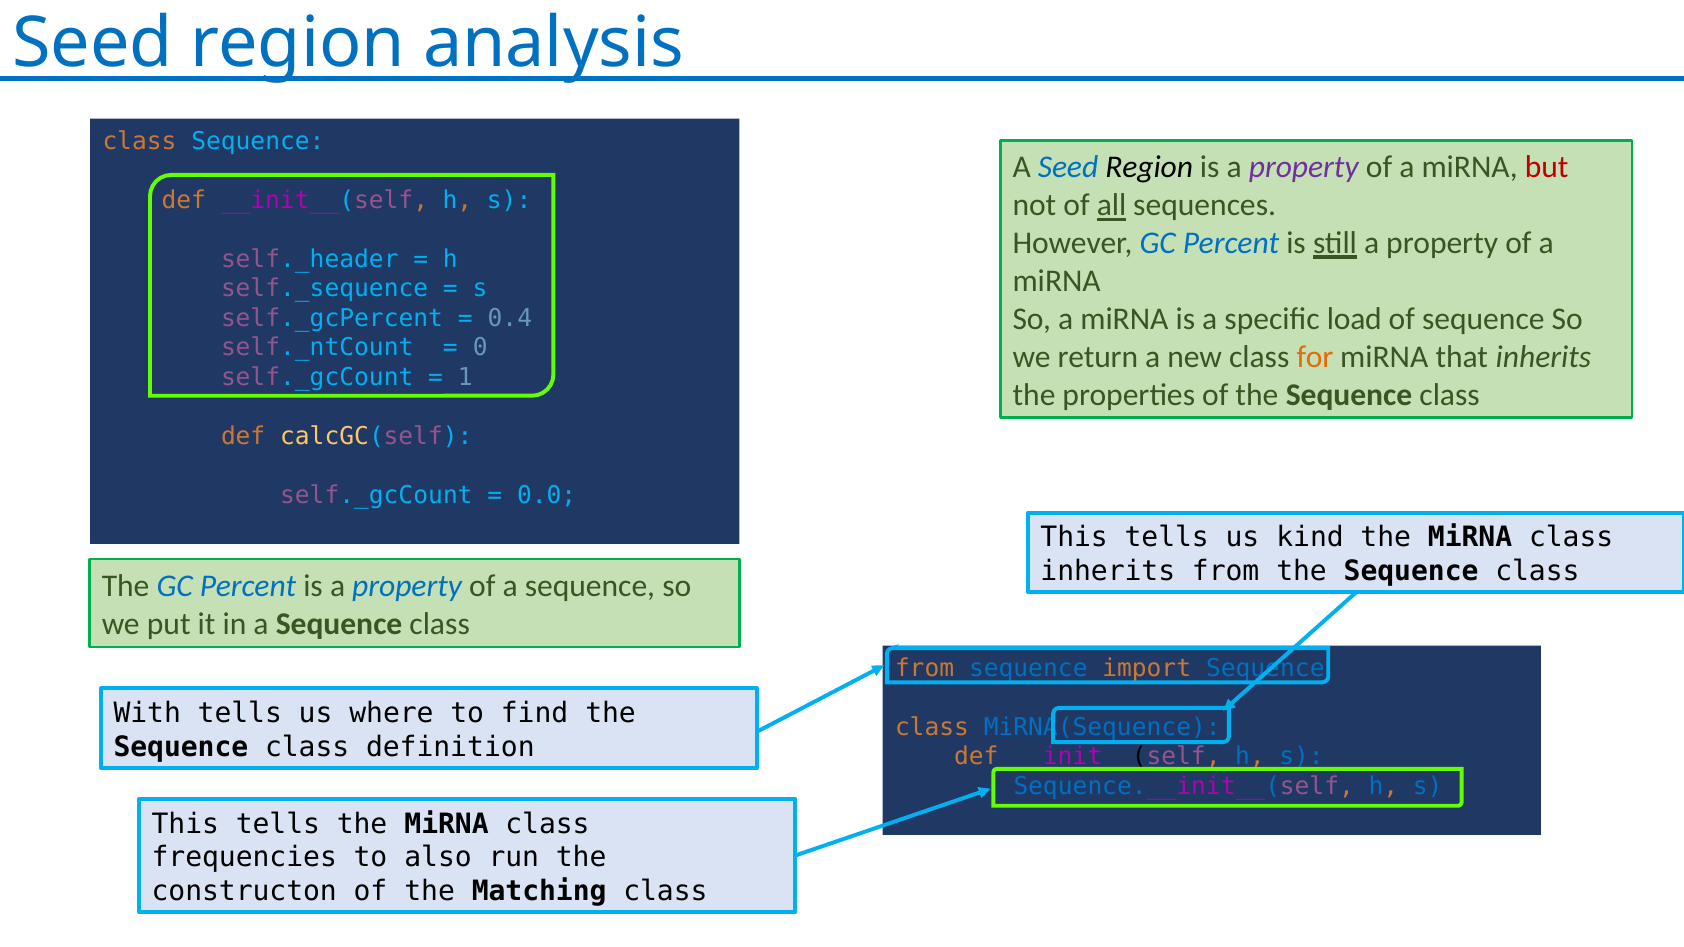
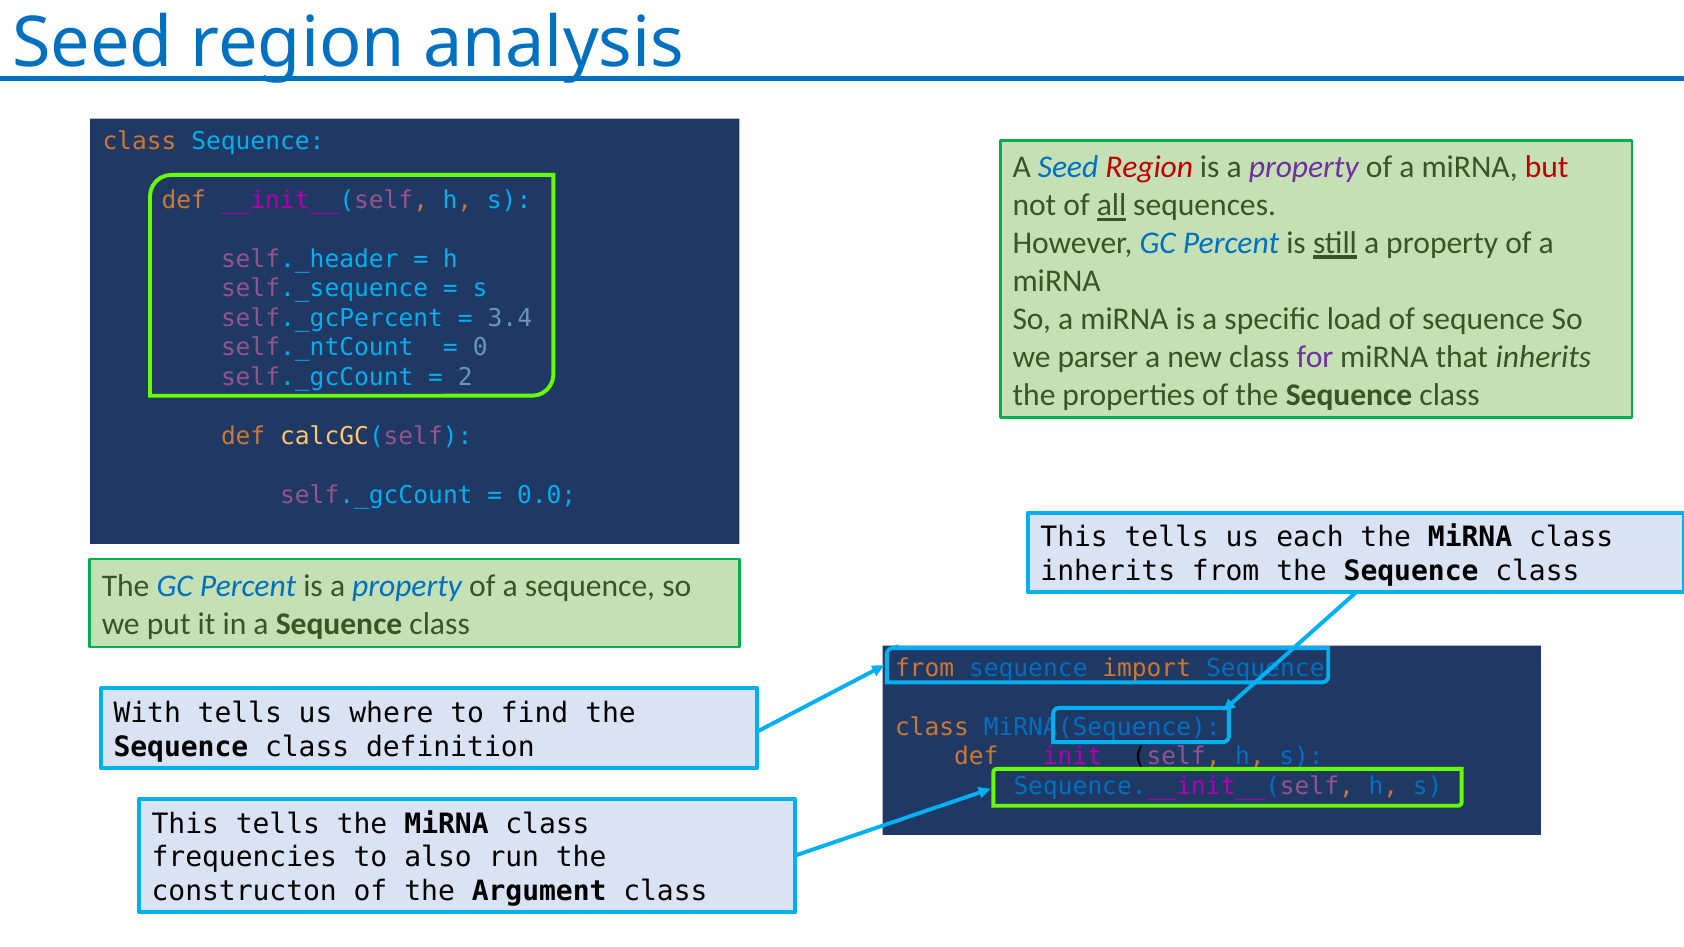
Region at (1149, 168) colour: black -> red
0.4: 0.4 -> 3.4
return: return -> parser
for colour: orange -> purple
1: 1 -> 2
kind: kind -> each
Matching: Matching -> Argument
